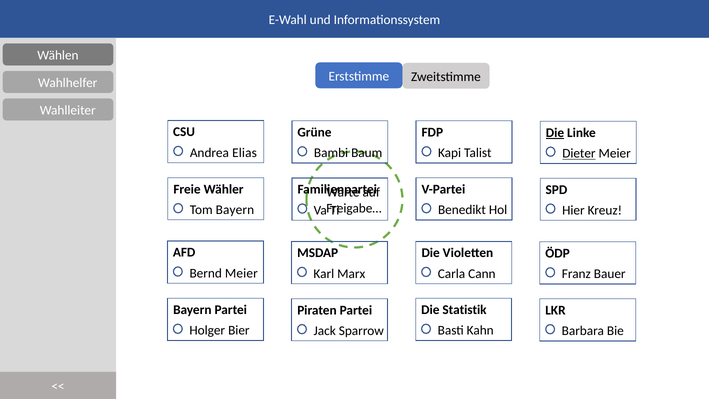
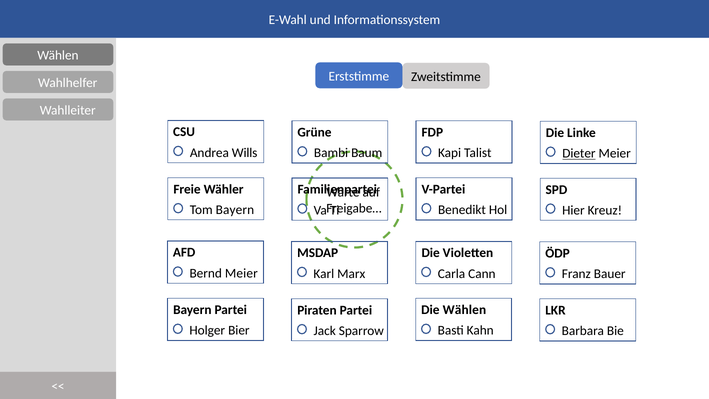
Die at (555, 133) underline: present -> none
Elias: Elias -> Wills
Die Statistik: Statistik -> Wählen
